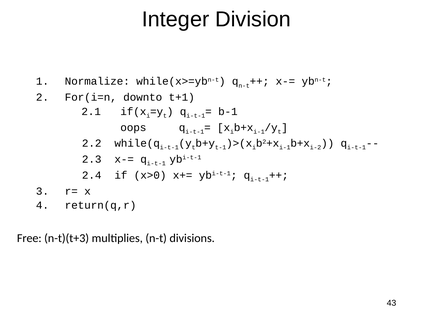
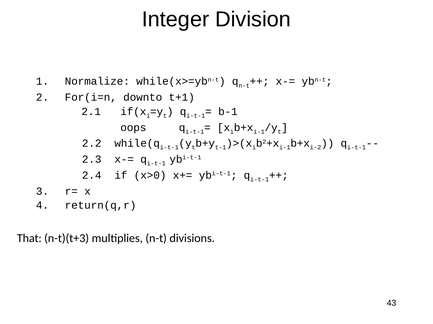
Free: Free -> That
